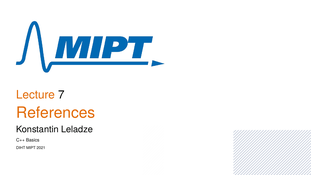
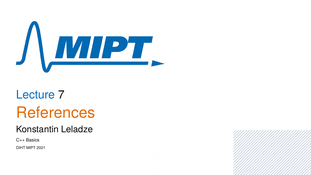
Lecture colour: orange -> blue
